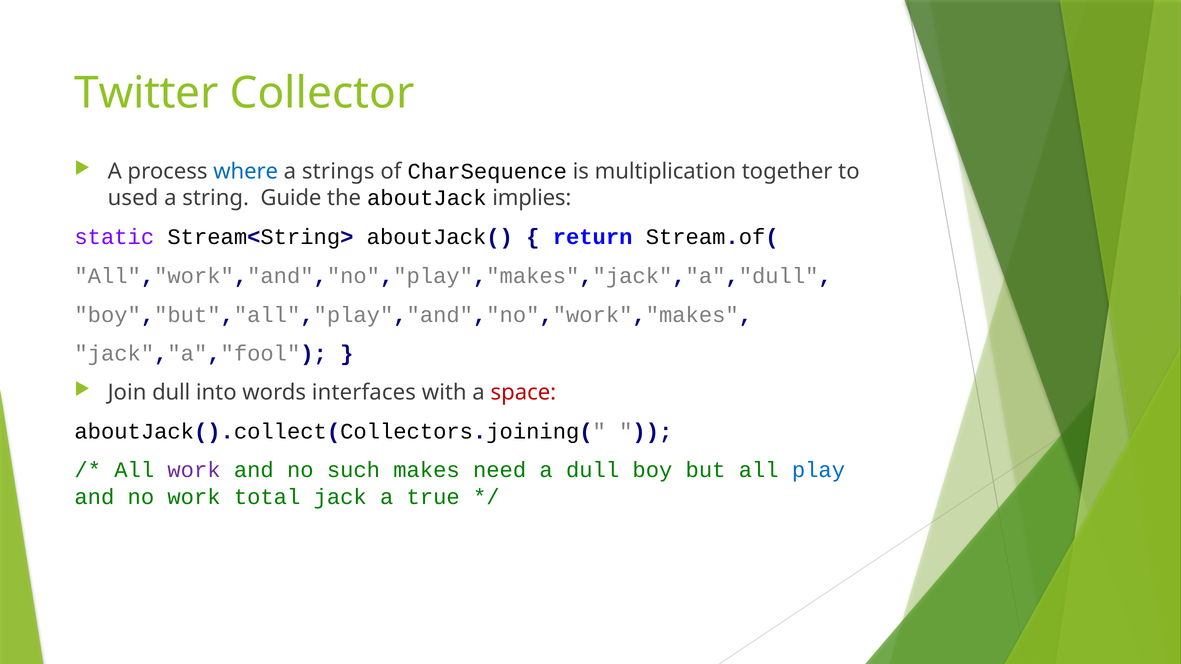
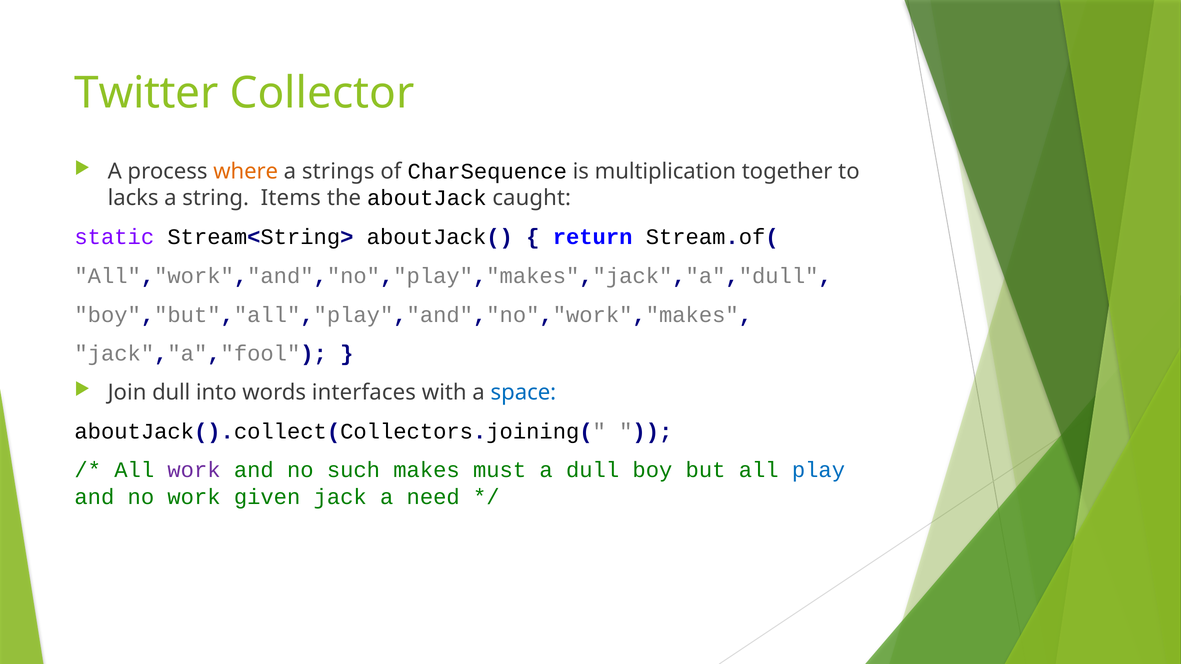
where colour: blue -> orange
used: used -> lacks
Guide: Guide -> Items
implies: implies -> caught
space colour: red -> blue
need: need -> must
total: total -> given
true: true -> need
